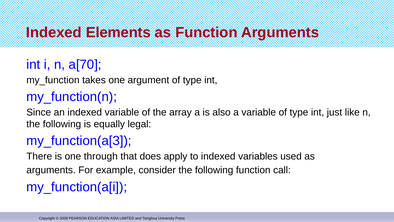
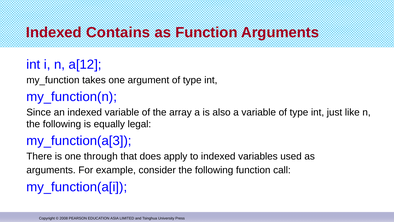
Elements: Elements -> Contains
a[70: a[70 -> a[12
